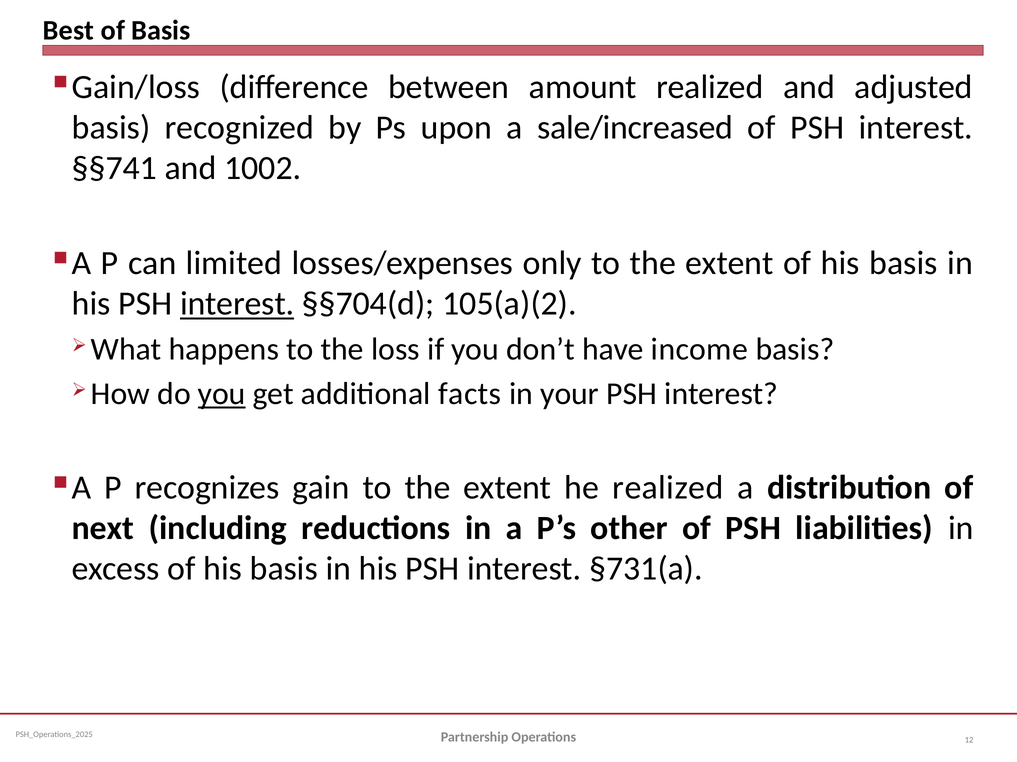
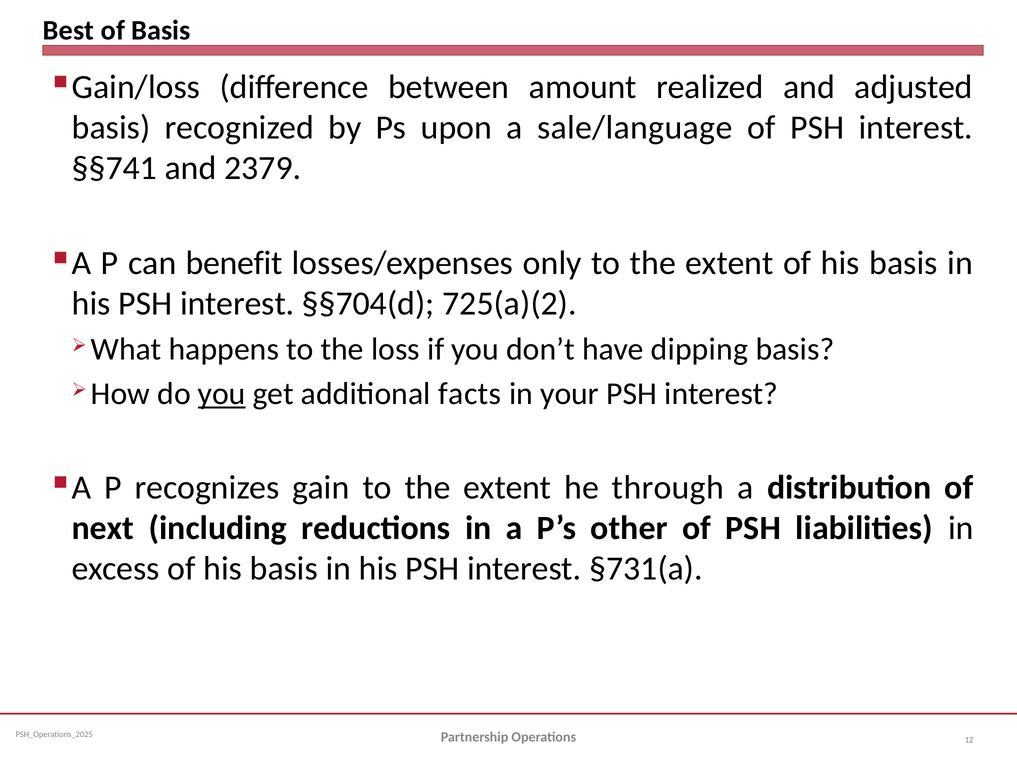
sale/increased: sale/increased -> sale/language
1002: 1002 -> 2379
limited: limited -> benefit
interest at (237, 304) underline: present -> none
105(a)(2: 105(a)(2 -> 725(a)(2
income: income -> dipping
he realized: realized -> through
